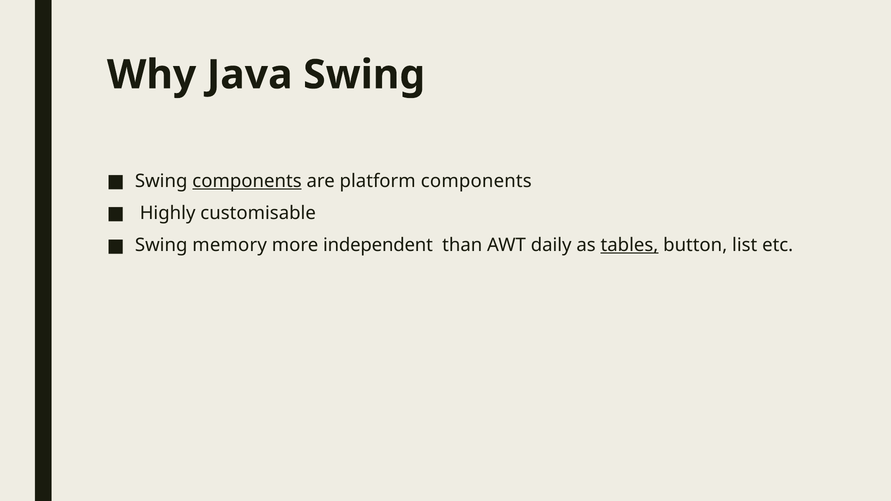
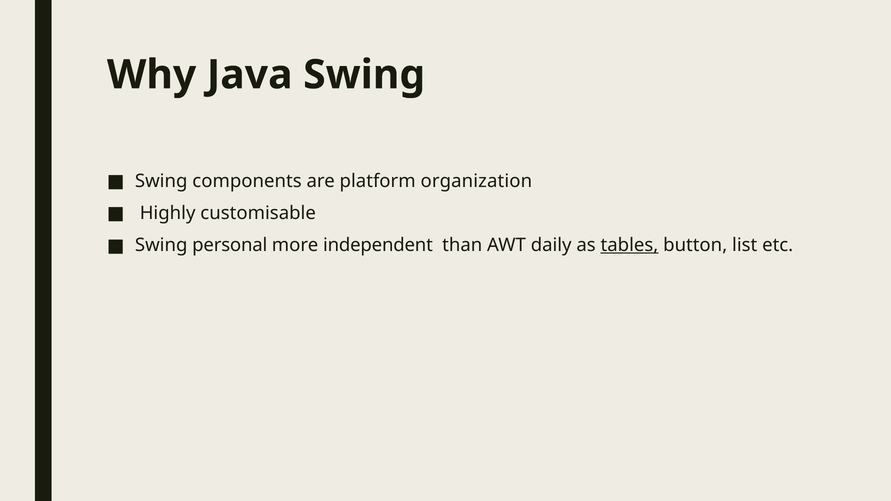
components at (247, 181) underline: present -> none
platform components: components -> organization
memory: memory -> personal
